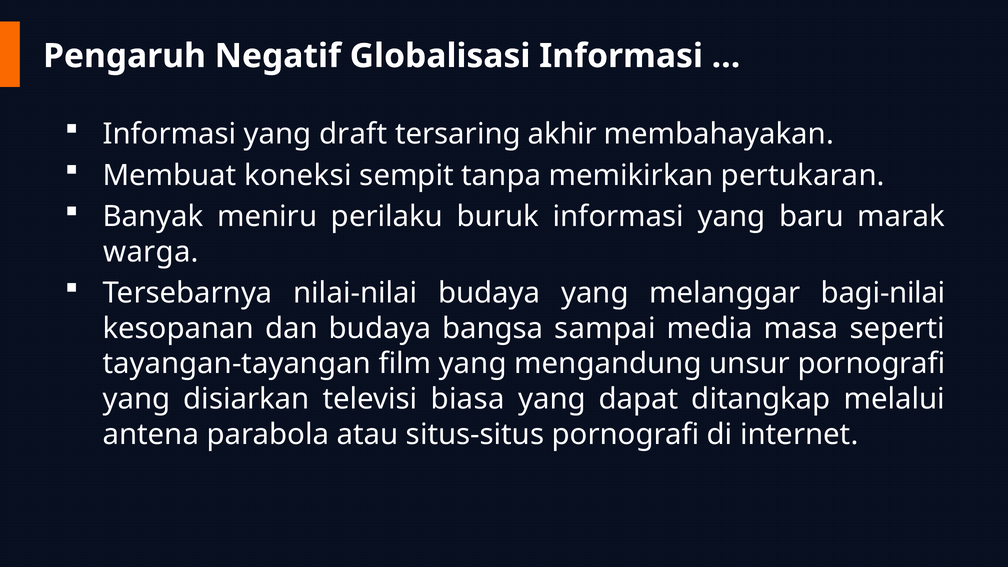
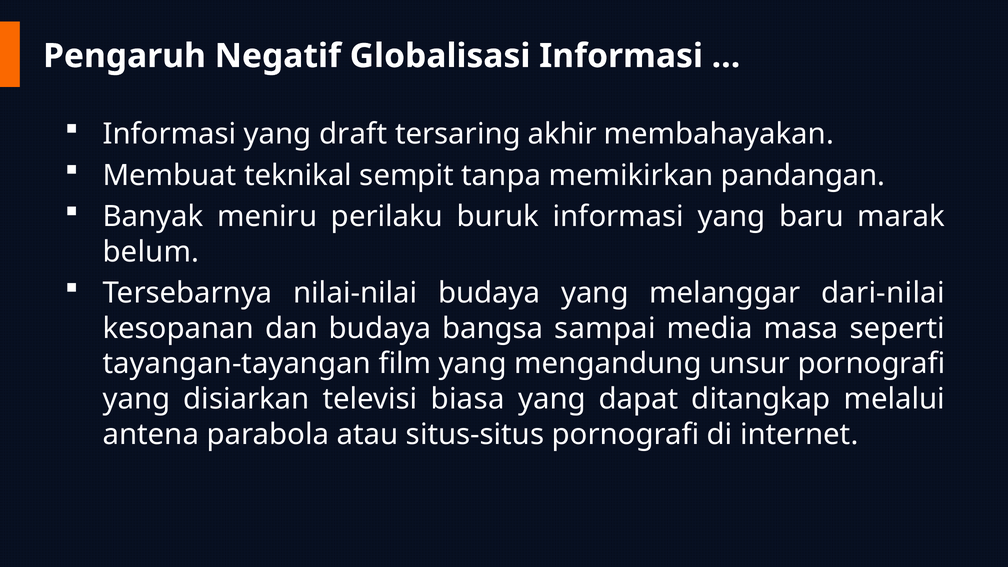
koneksi: koneksi -> teknikal
pertukaran: pertukaran -> pandangan
warga: warga -> belum
bagi-nilai: bagi-nilai -> dari-nilai
